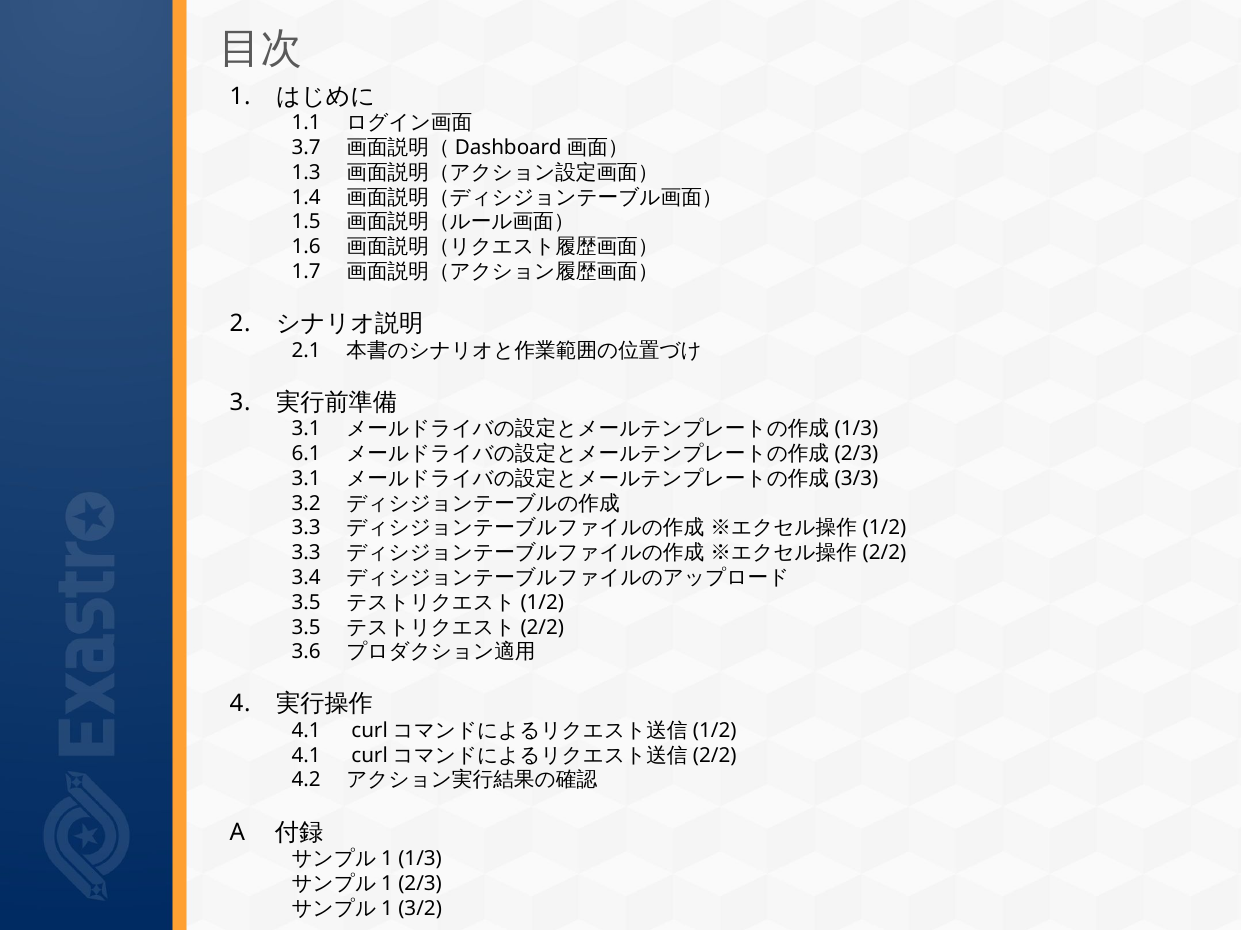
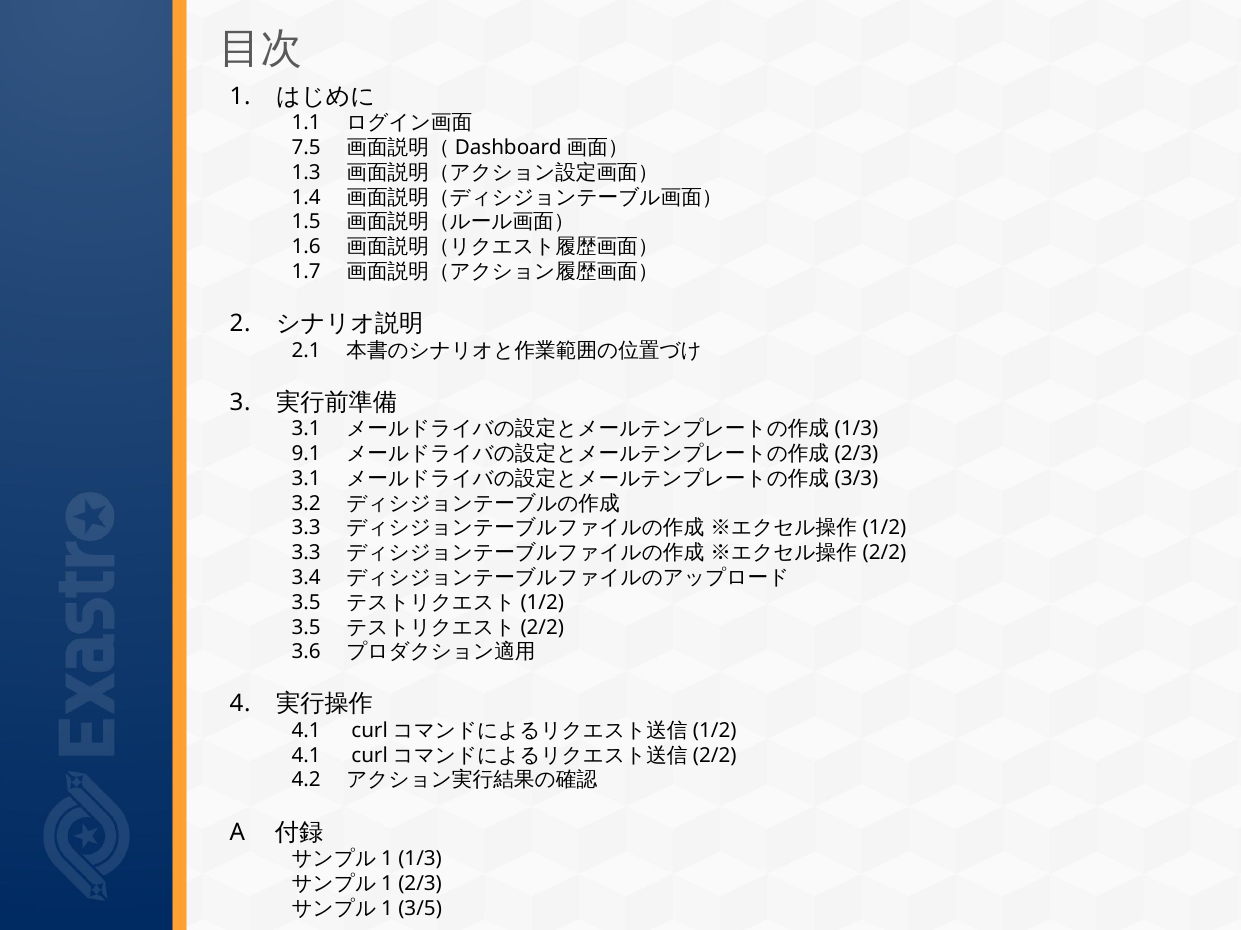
3.7: 3.7 -> 7.5
6.1: 6.1 -> 9.1
3/2: 3/2 -> 3/5
